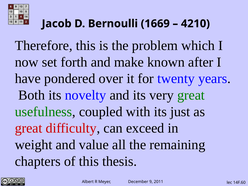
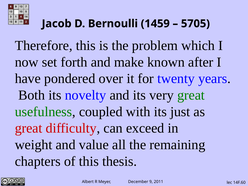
1669: 1669 -> 1459
4210: 4210 -> 5705
